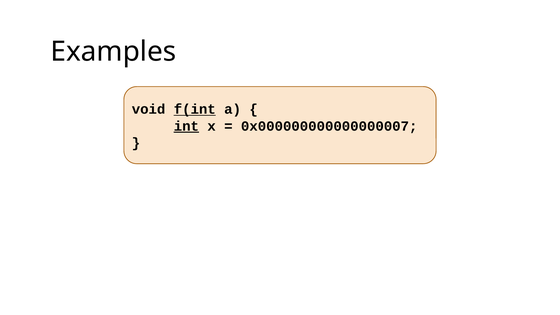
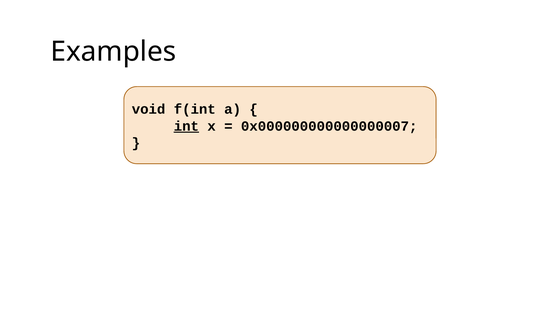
f(int underline: present -> none
